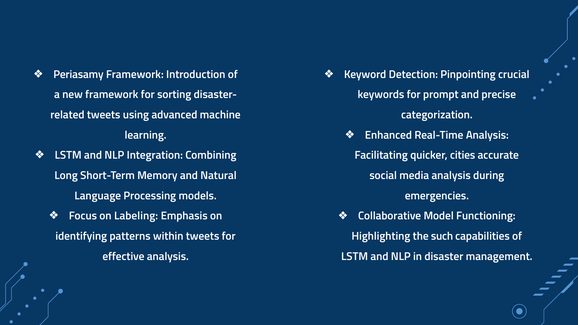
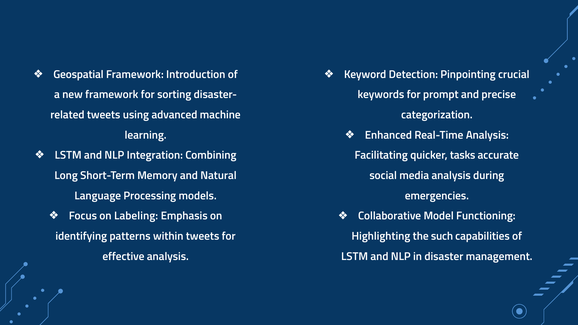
Periasamy: Periasamy -> Geospatial
cities: cities -> tasks
